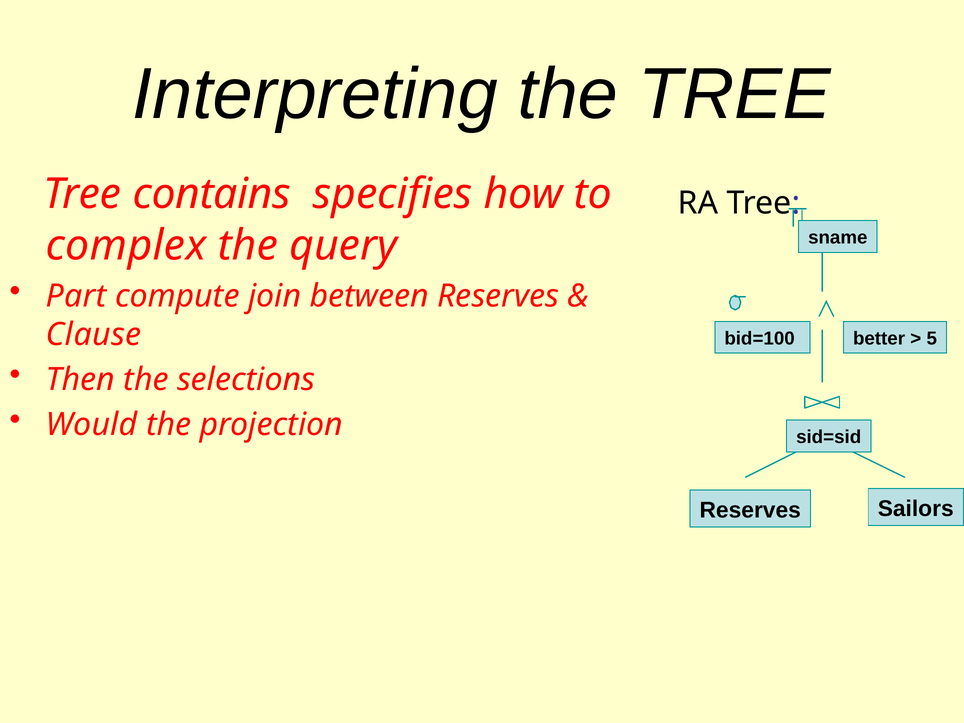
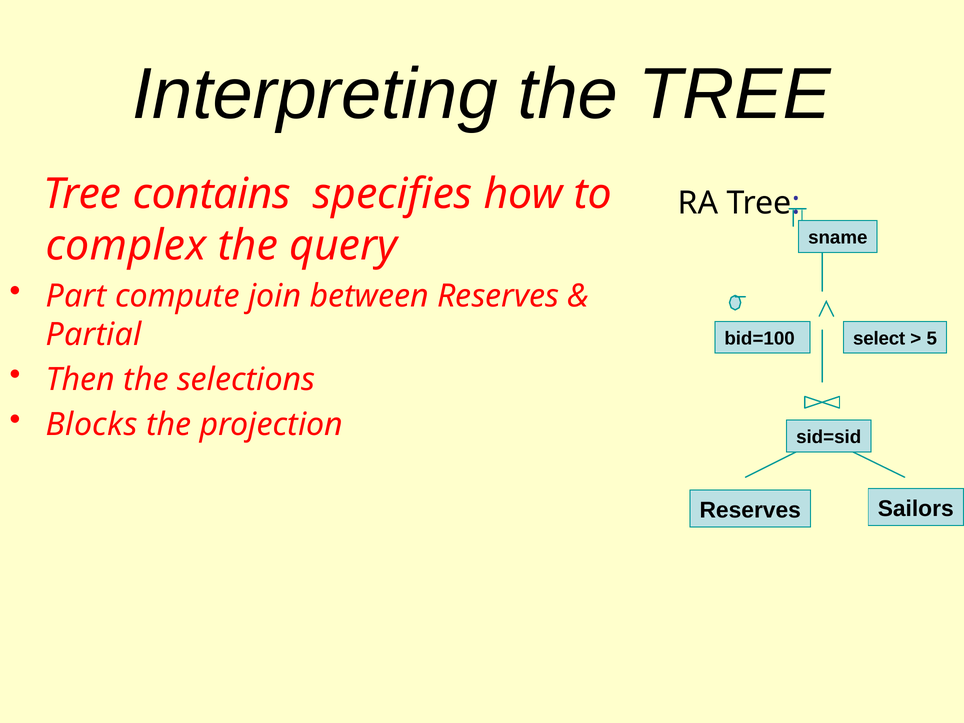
Clause: Clause -> Partial
better: better -> select
Would: Would -> Blocks
